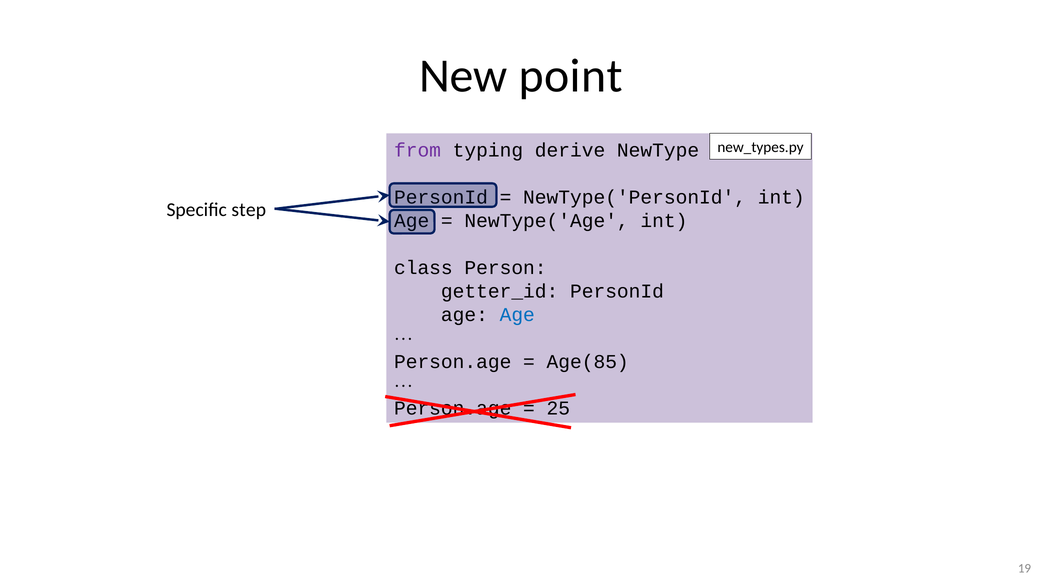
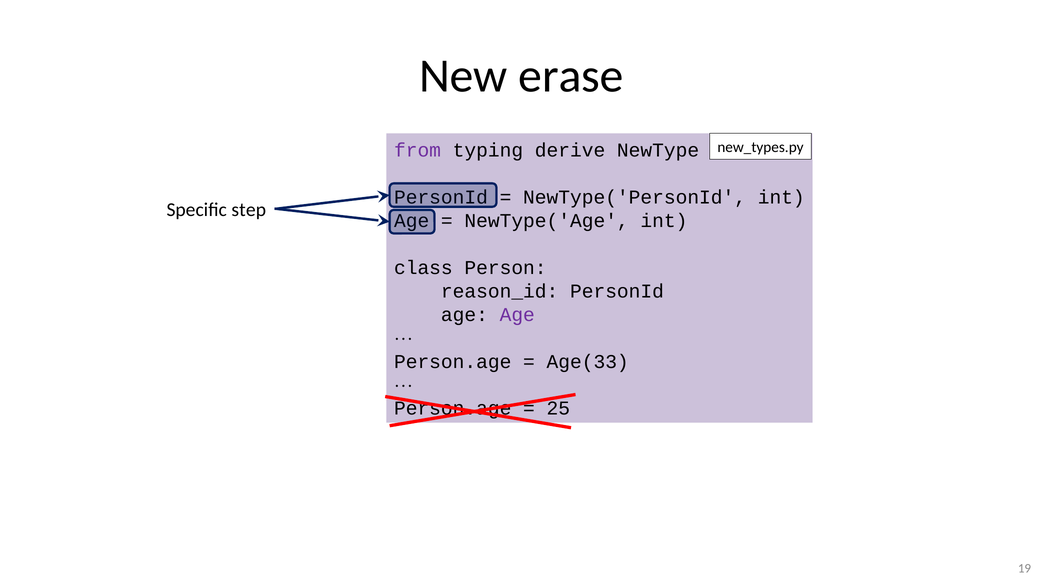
point: point -> erase
getter_id: getter_id -> reason_id
Age at (517, 314) colour: blue -> purple
Age(85: Age(85 -> Age(33
